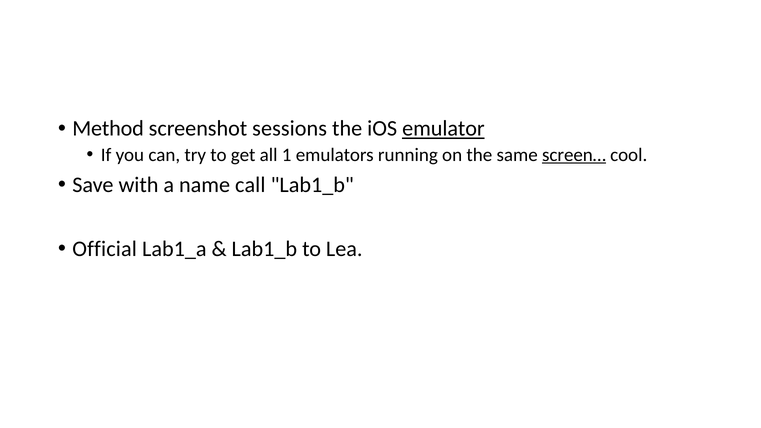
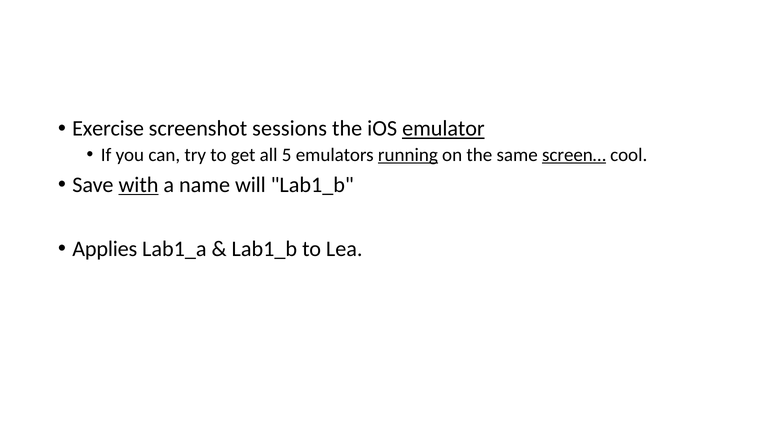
Method: Method -> Exercise
1: 1 -> 5
running underline: none -> present
with underline: none -> present
call: call -> will
Official: Official -> Applies
